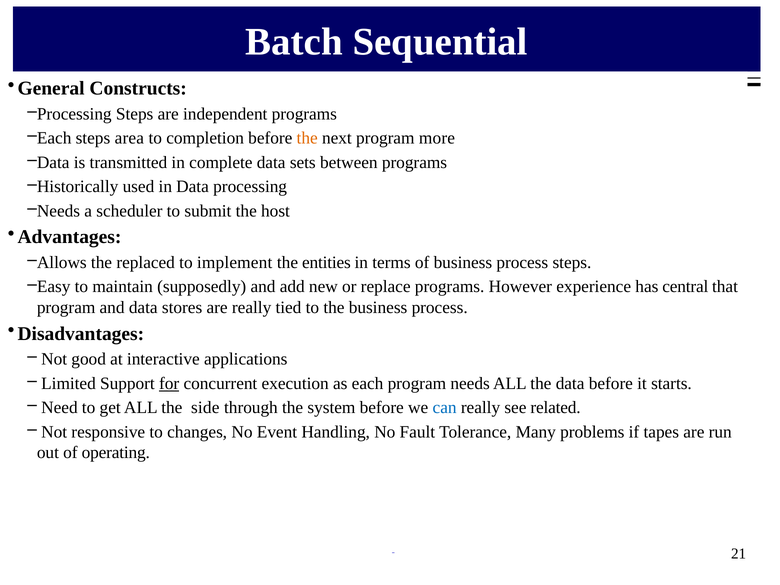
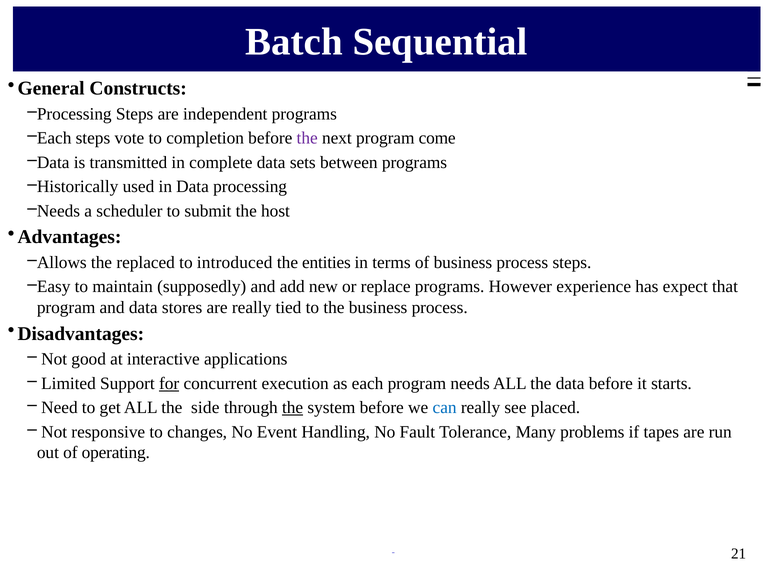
area: area -> vote
the at (307, 138) colour: orange -> purple
more: more -> come
implement: implement -> introduced
central: central -> expect
the at (293, 408) underline: none -> present
related: related -> placed
